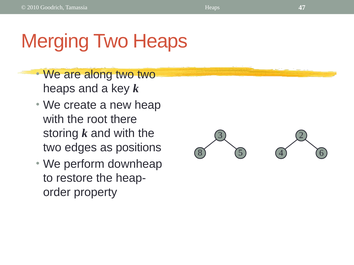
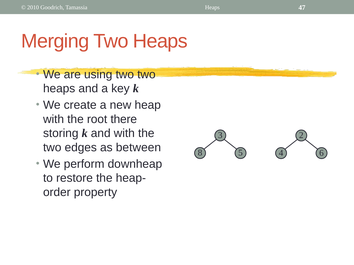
along: along -> using
positions: positions -> between
